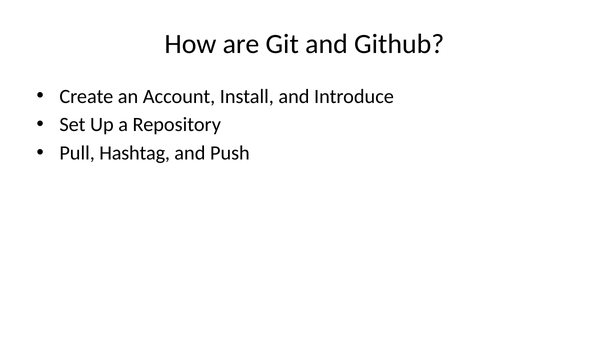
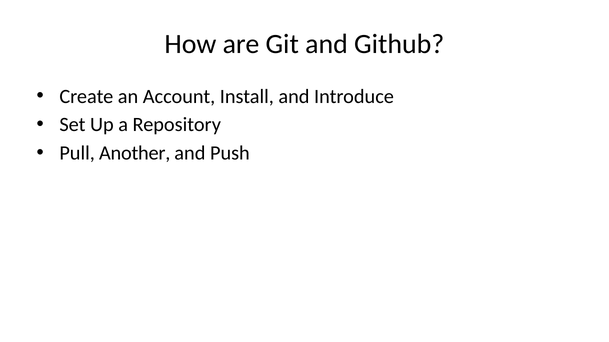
Hashtag: Hashtag -> Another
